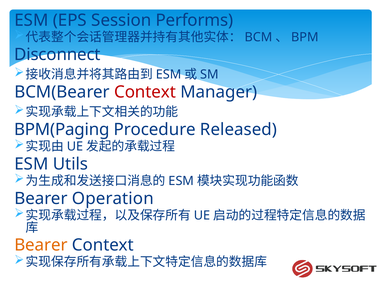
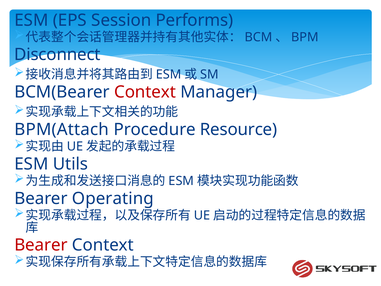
BPM(Paging: BPM(Paging -> BPM(Attach
Released: Released -> Resource
Operation: Operation -> Operating
Bearer at (41, 245) colour: orange -> red
